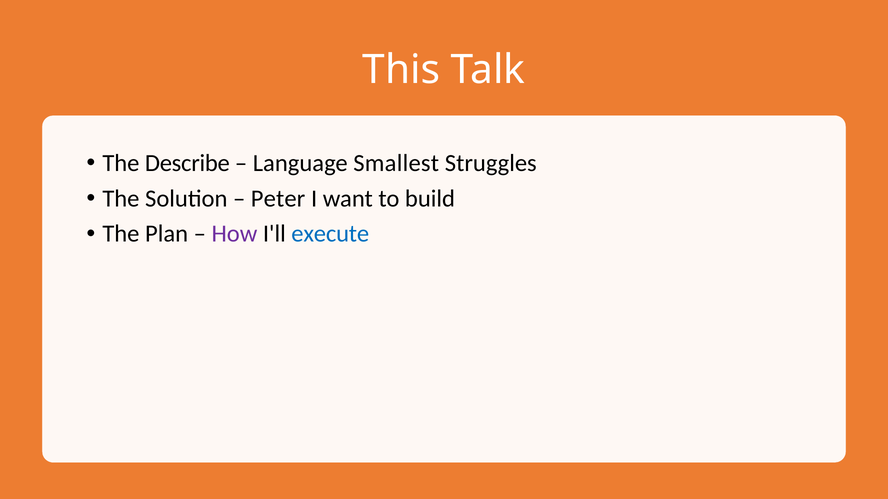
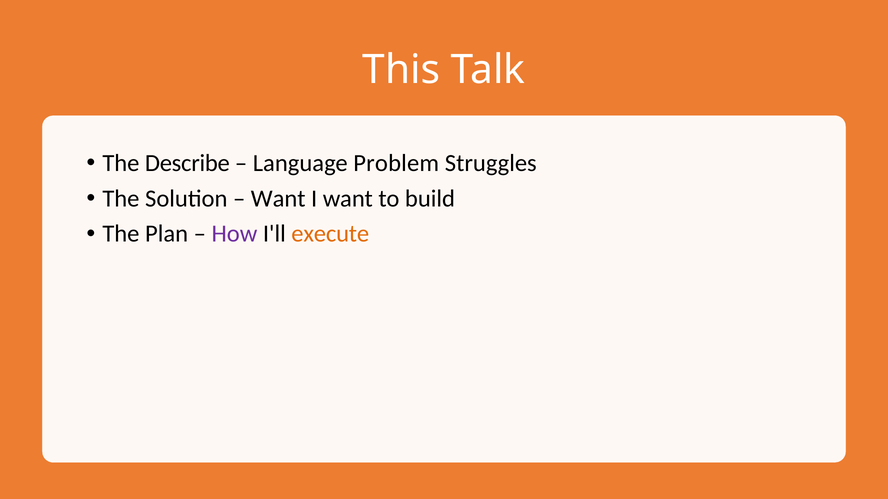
Smallest: Smallest -> Problem
Peter at (278, 199): Peter -> Want
execute colour: blue -> orange
